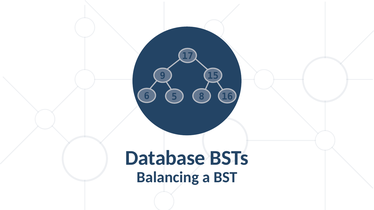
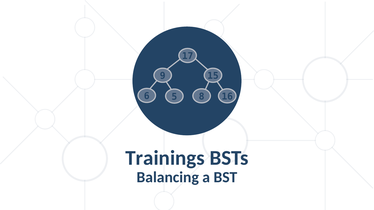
Database: Database -> Trainings
